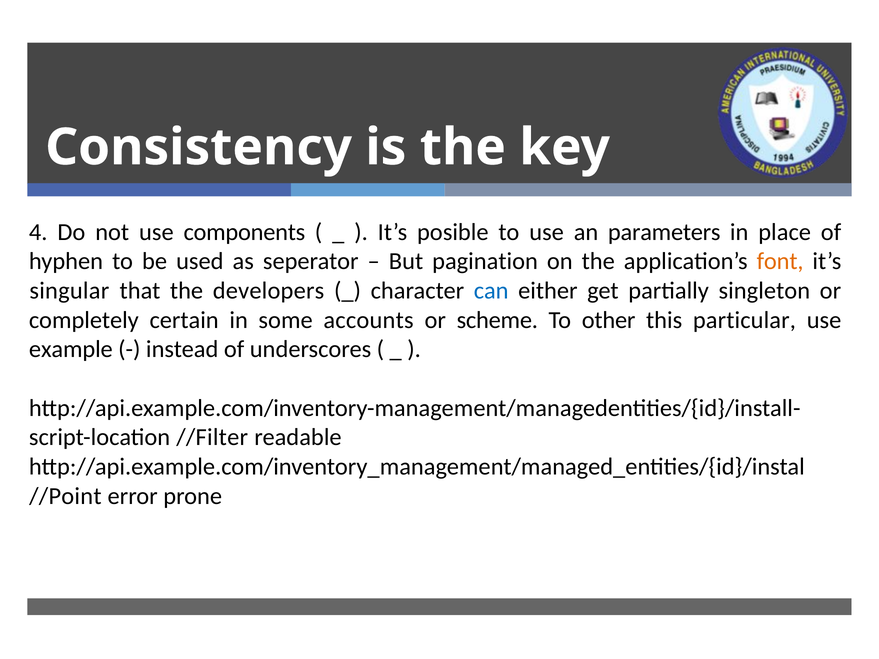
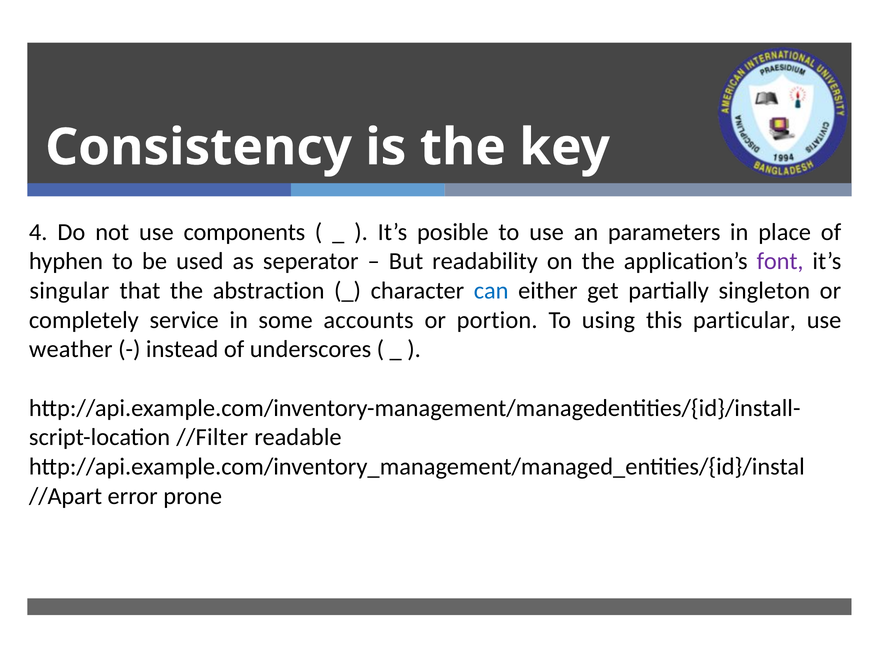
pagination: pagination -> readability
font colour: orange -> purple
developers: developers -> abstraction
certain: certain -> service
scheme: scheme -> portion
other: other -> using
example: example -> weather
//Point: //Point -> //Apart
